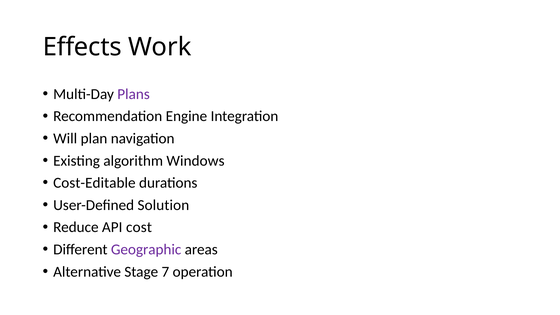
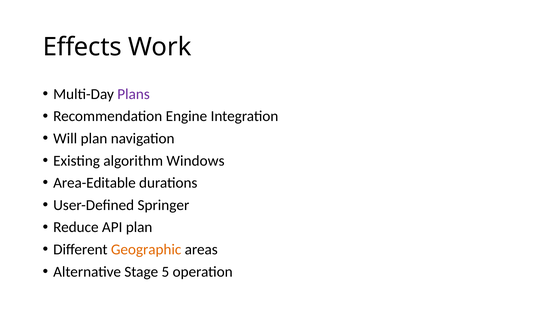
Cost-Editable: Cost-Editable -> Area-Editable
Solution: Solution -> Springer
API cost: cost -> plan
Geographic colour: purple -> orange
7: 7 -> 5
